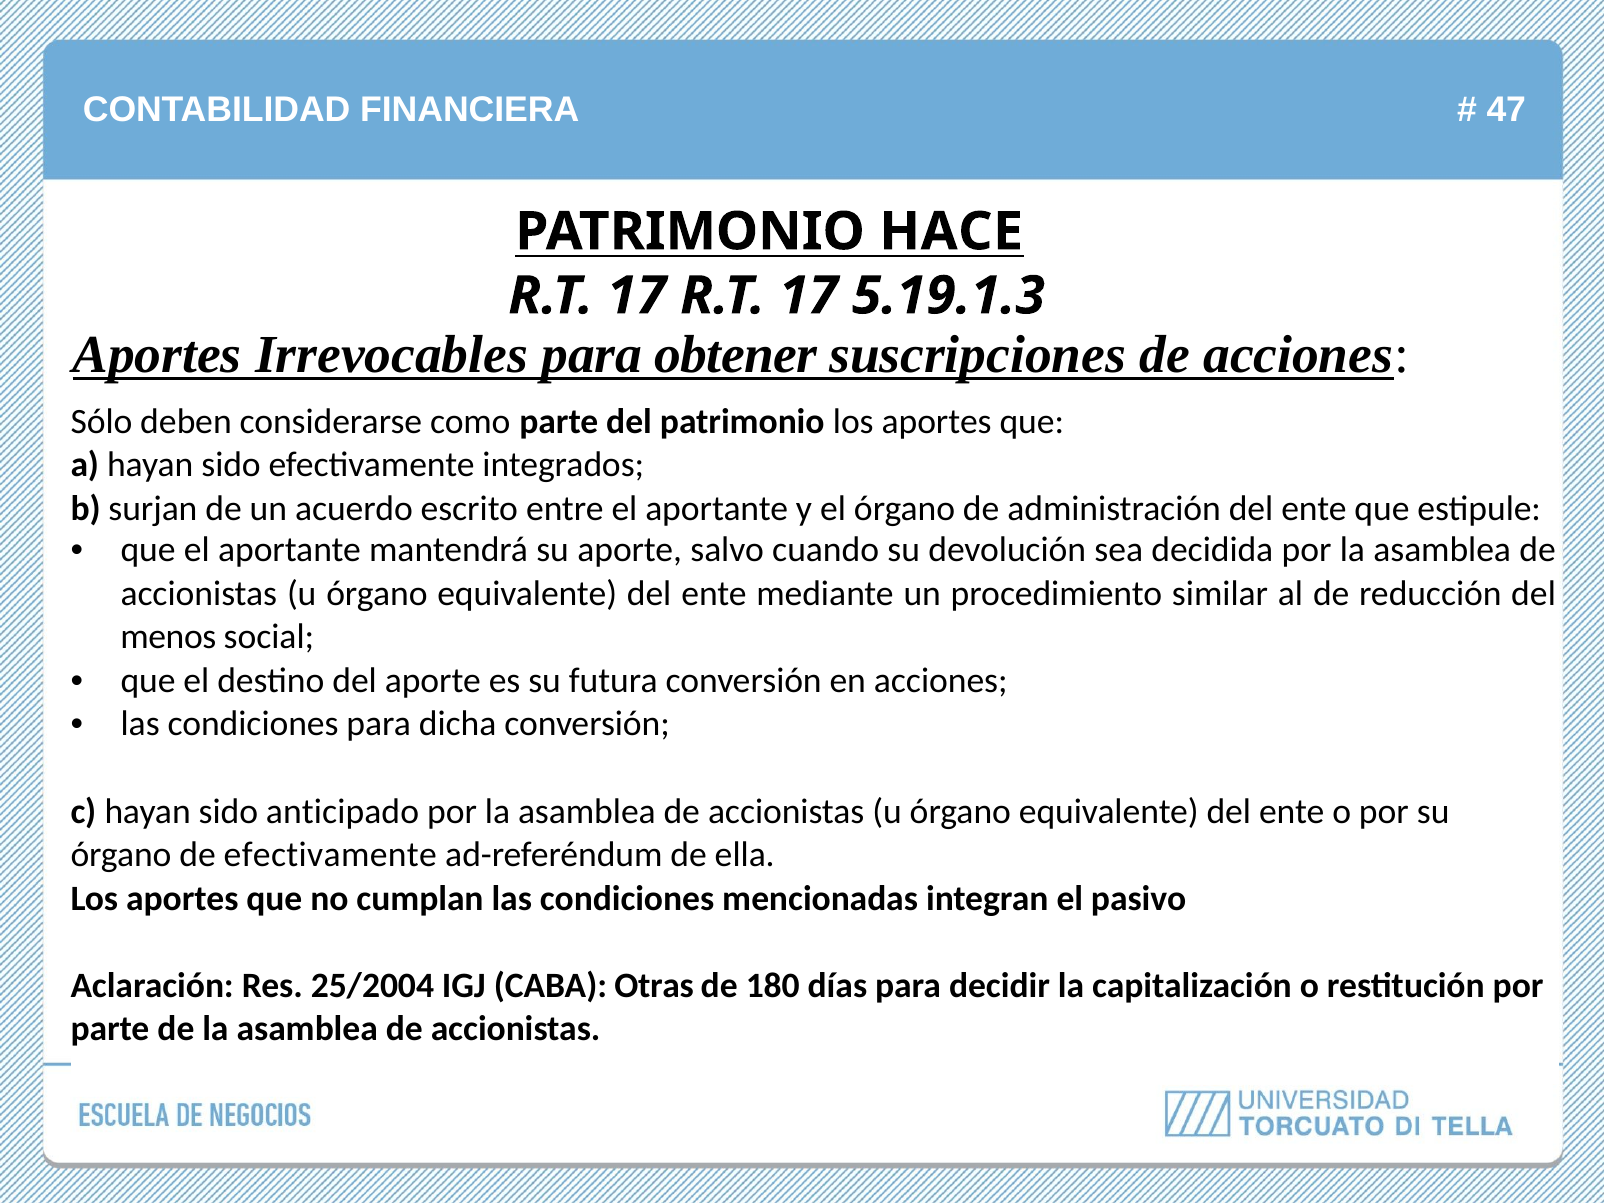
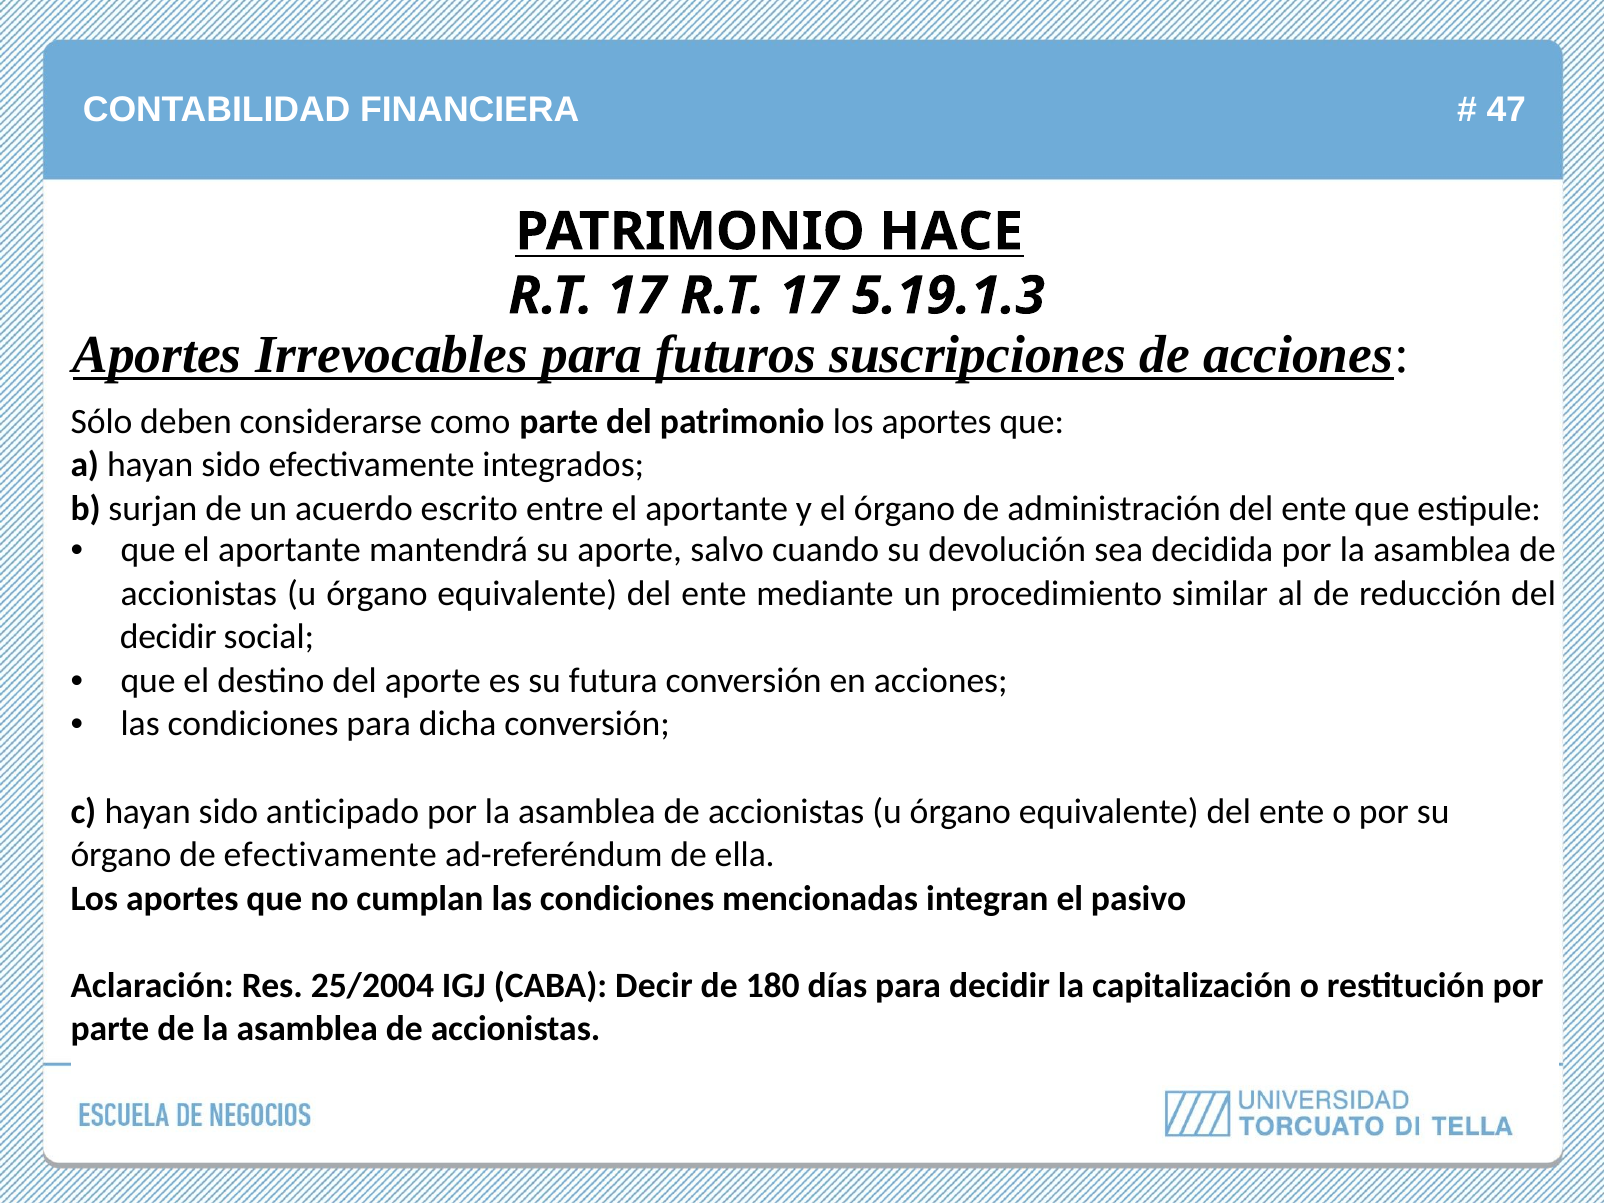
obtener: obtener -> futuros
menos at (168, 637): menos -> decidir
Otras: Otras -> Decir
